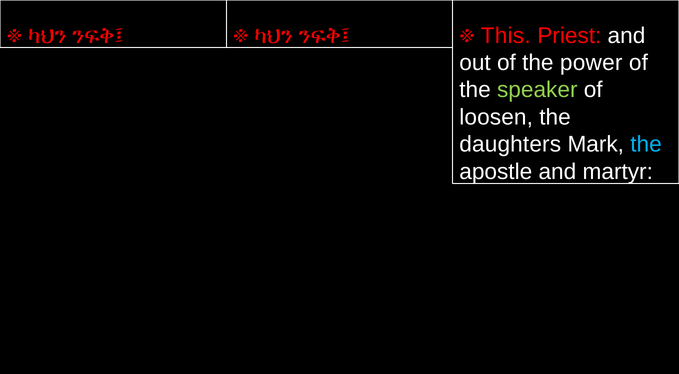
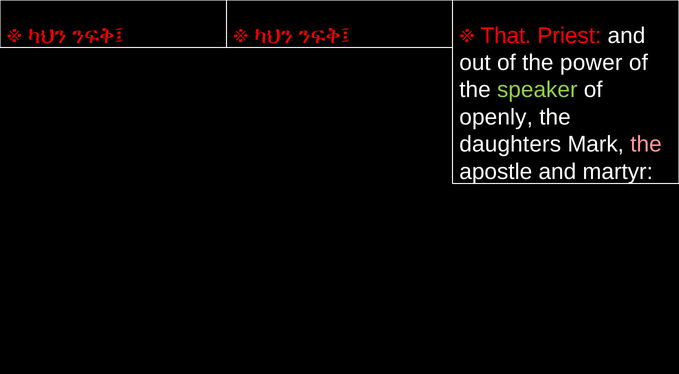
This: This -> That
loosen: loosen -> openly
the at (646, 144) colour: light blue -> pink
